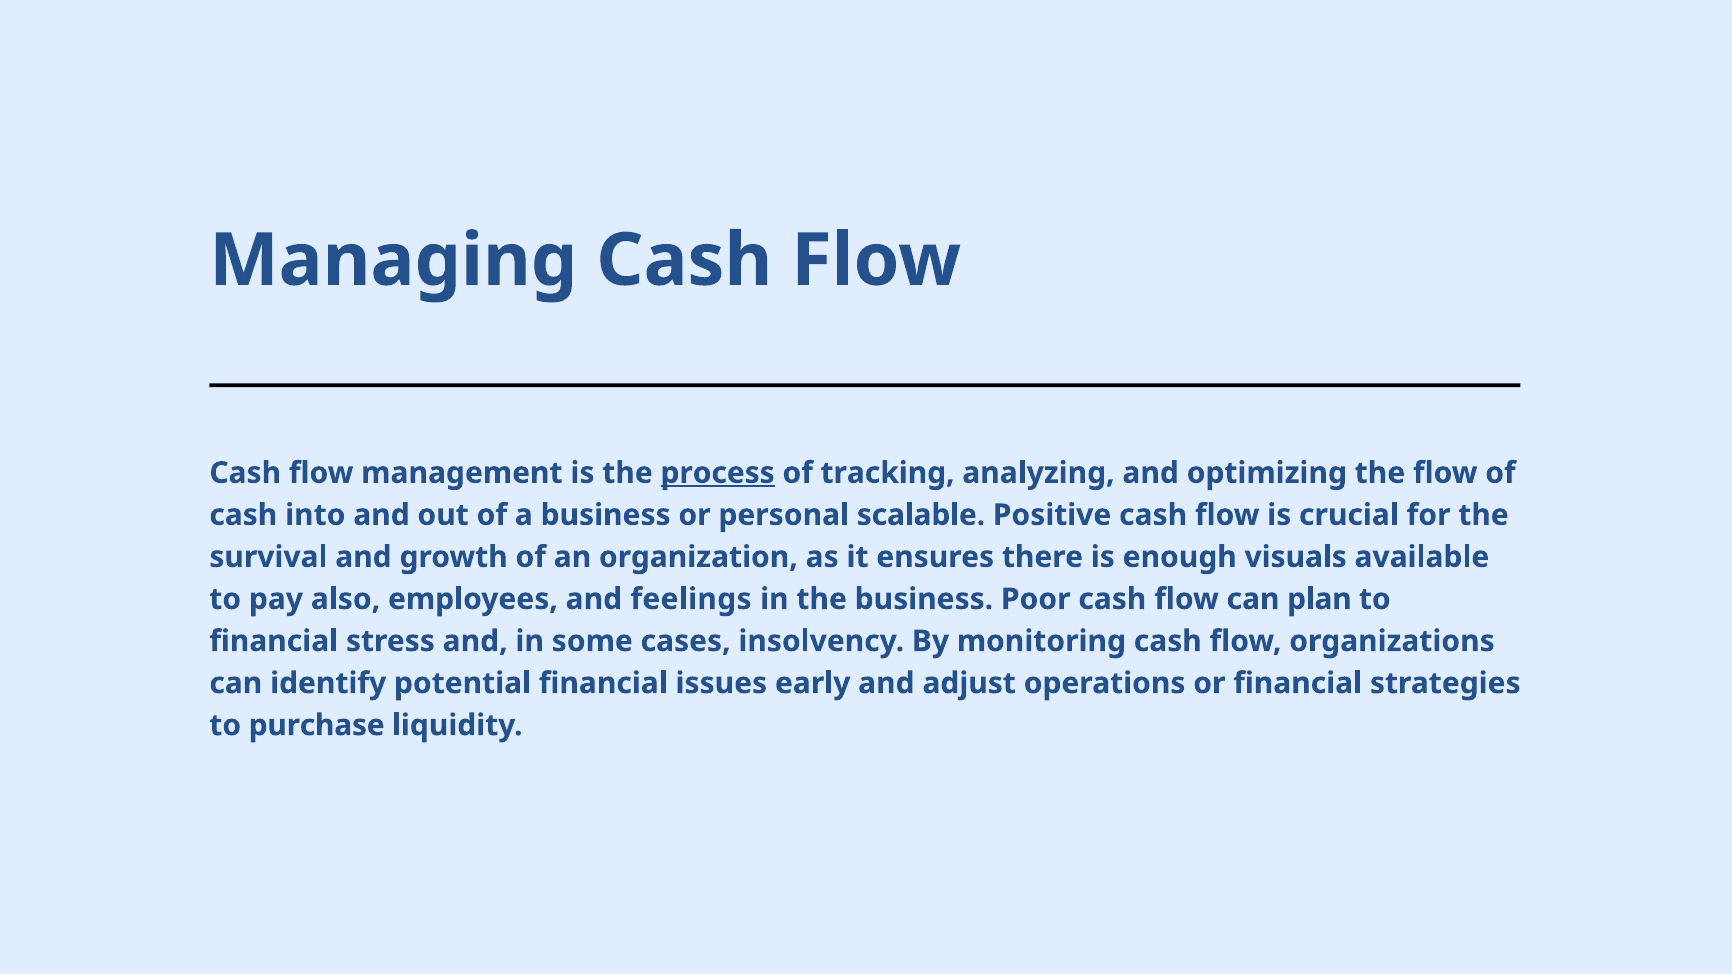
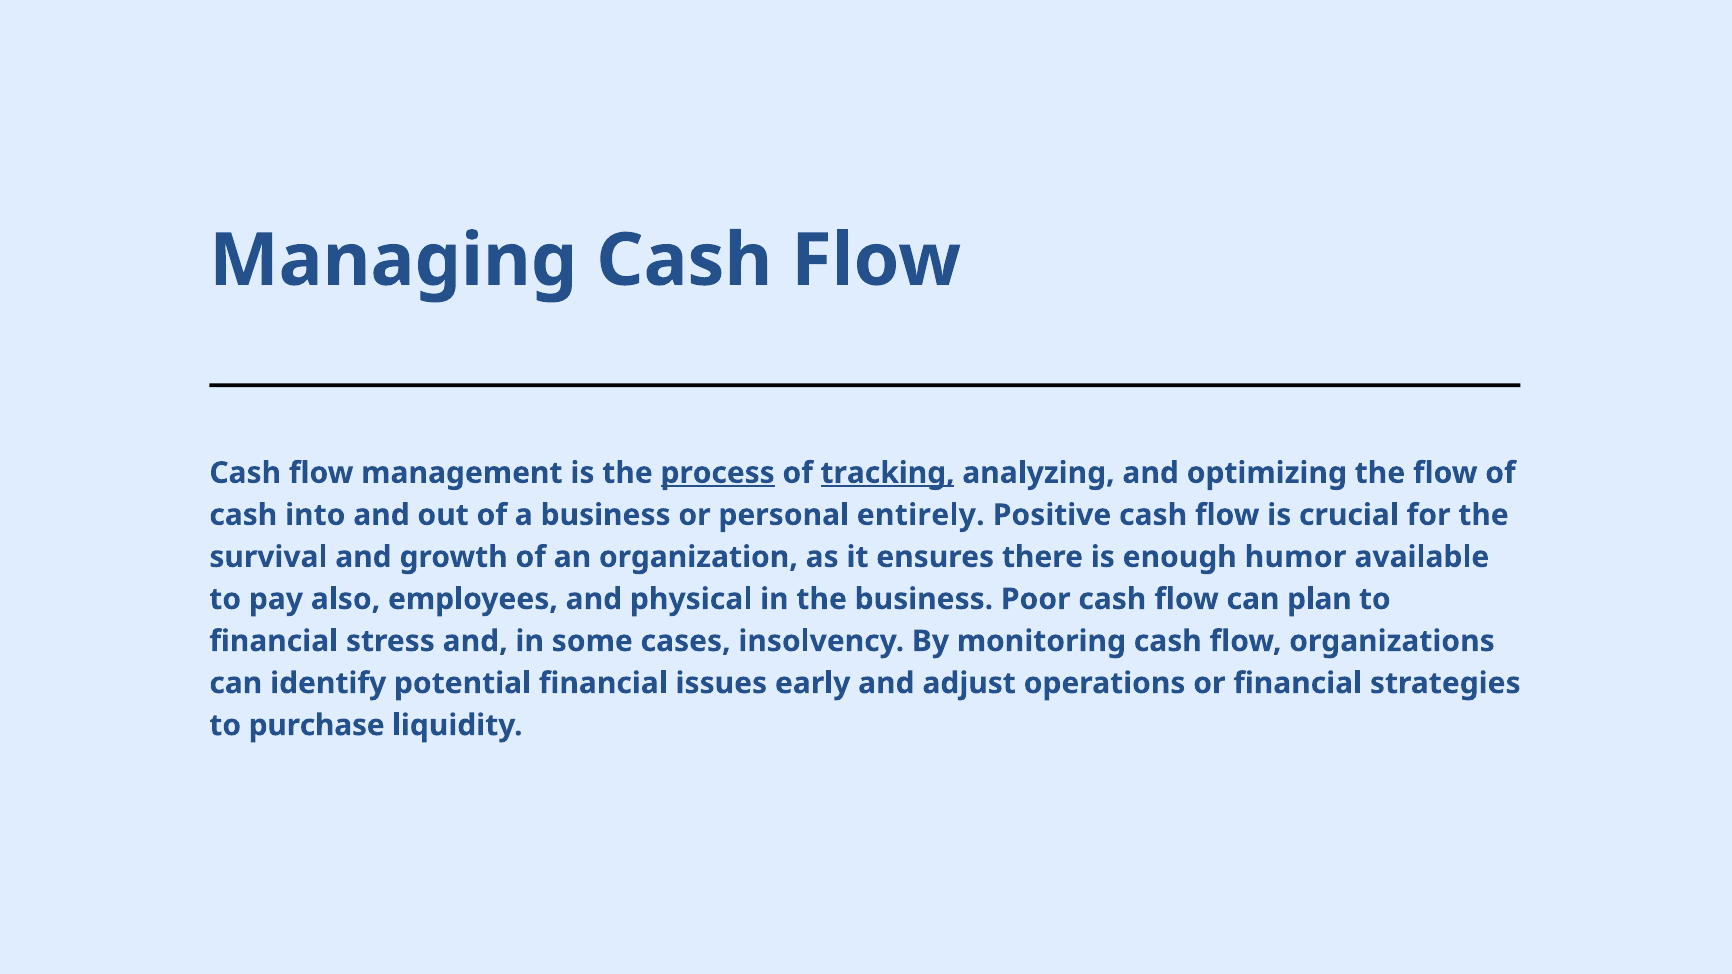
tracking underline: none -> present
scalable: scalable -> entirely
visuals: visuals -> humor
feelings: feelings -> physical
